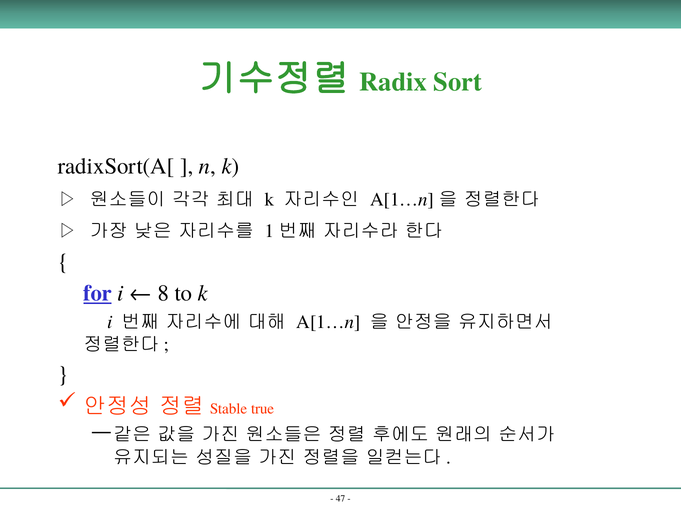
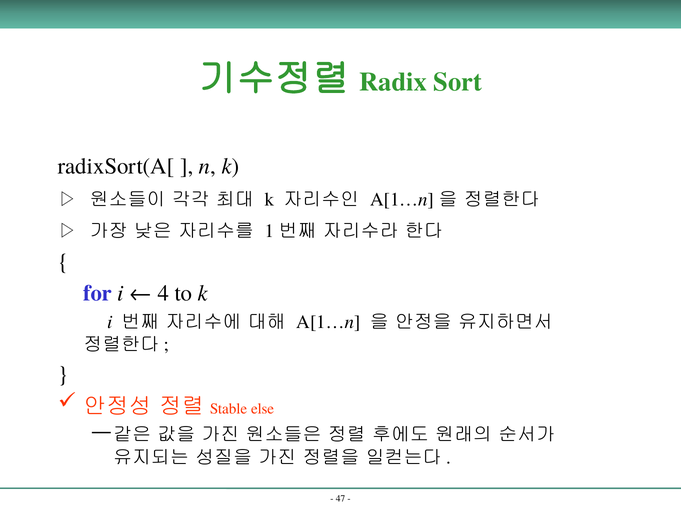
for underline: present -> none
8: 8 -> 4
true: true -> else
